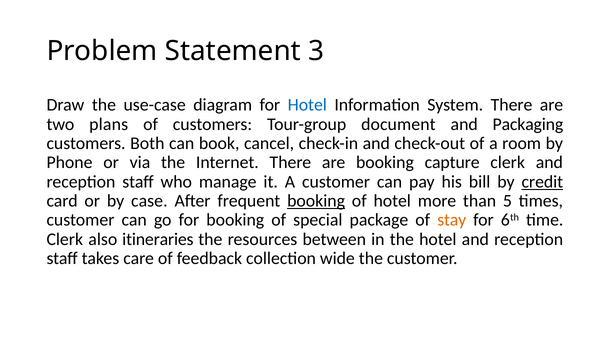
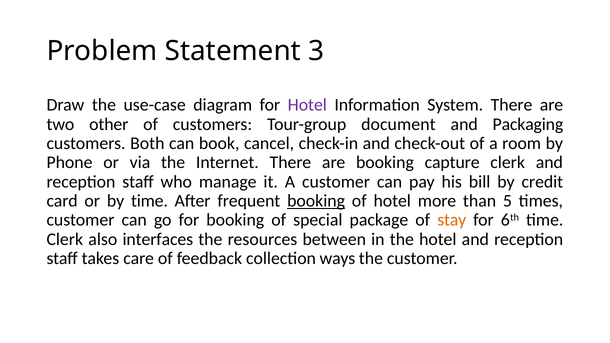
Hotel at (307, 105) colour: blue -> purple
plans: plans -> other
credit underline: present -> none
by case: case -> time
itineraries: itineraries -> interfaces
wide: wide -> ways
